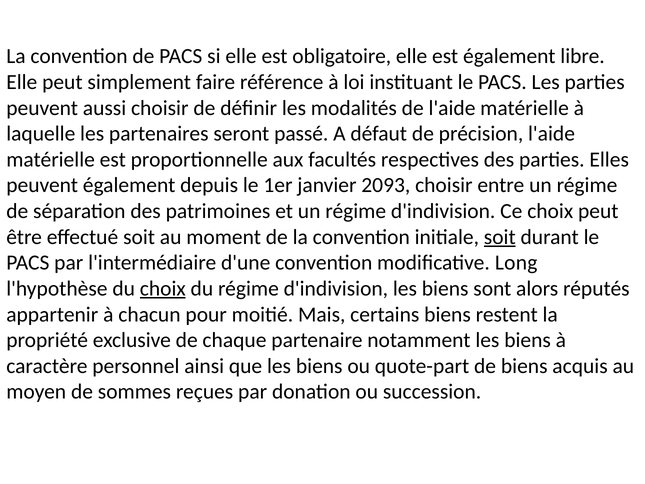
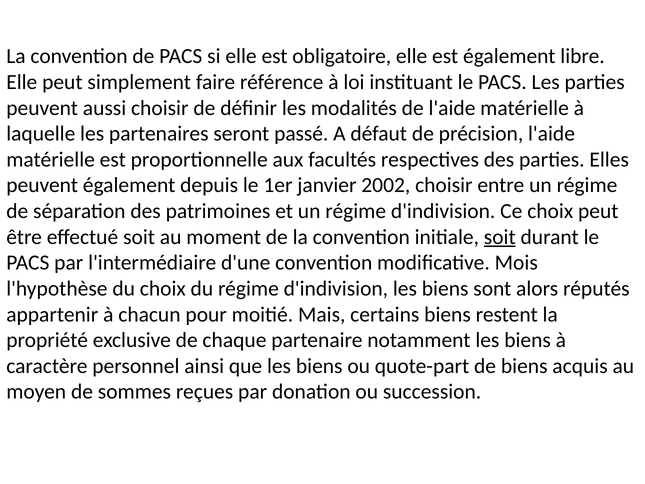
2093: 2093 -> 2002
Long: Long -> Mois
choix at (163, 288) underline: present -> none
